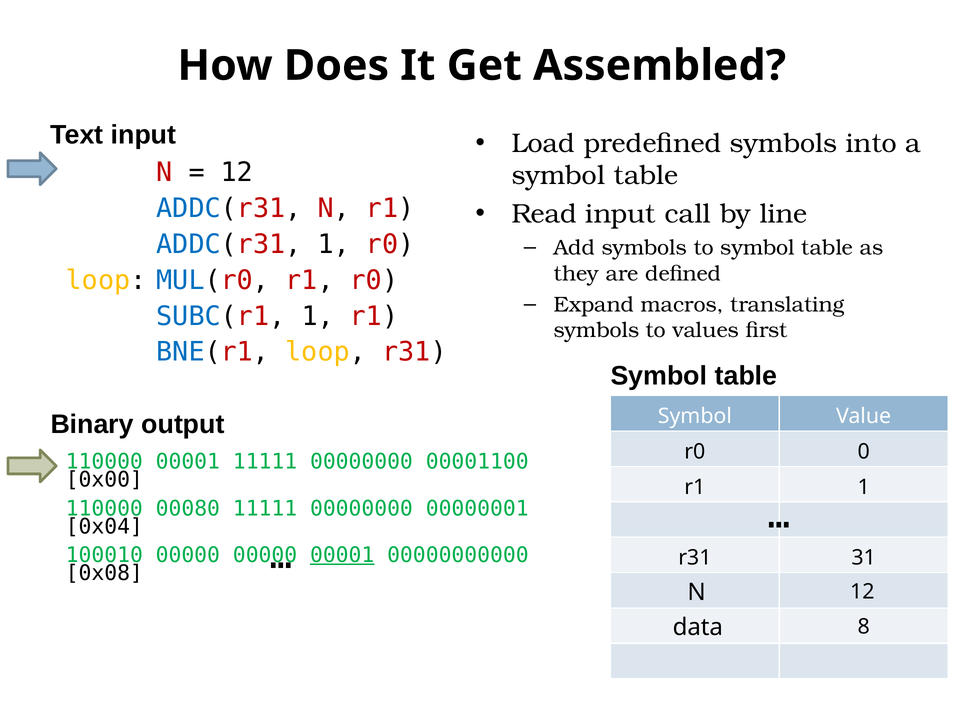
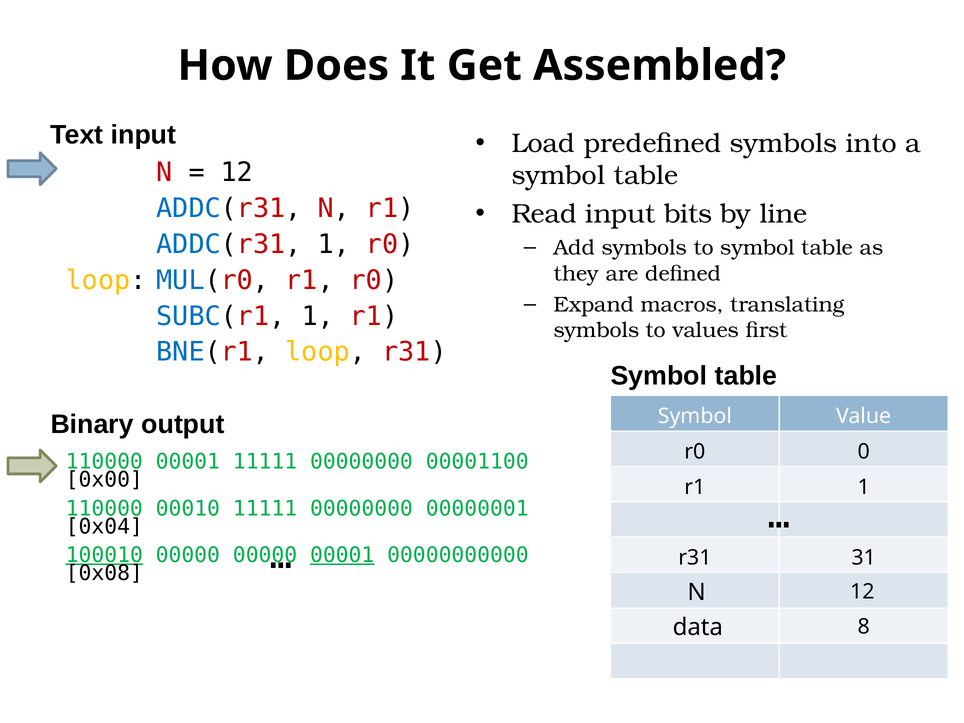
call: call -> bits
00080: 00080 -> 00010
100010 underline: none -> present
